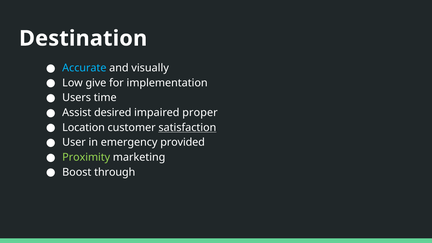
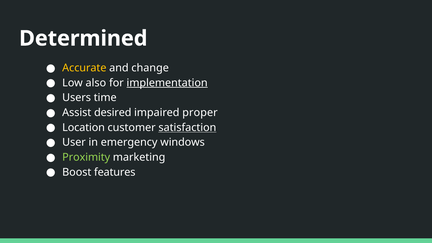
Destination: Destination -> Determined
Accurate colour: light blue -> yellow
visually: visually -> change
give: give -> also
implementation underline: none -> present
provided: provided -> windows
through: through -> features
